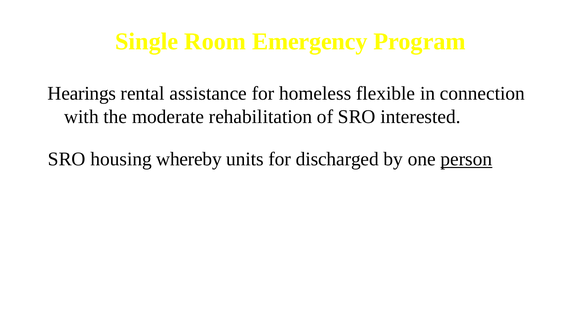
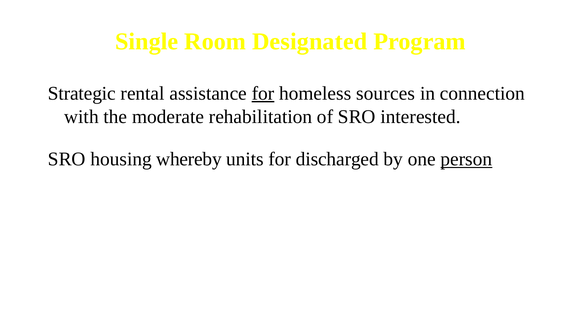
Emergency: Emergency -> Designated
Hearings: Hearings -> Strategic
for at (263, 93) underline: none -> present
flexible: flexible -> sources
